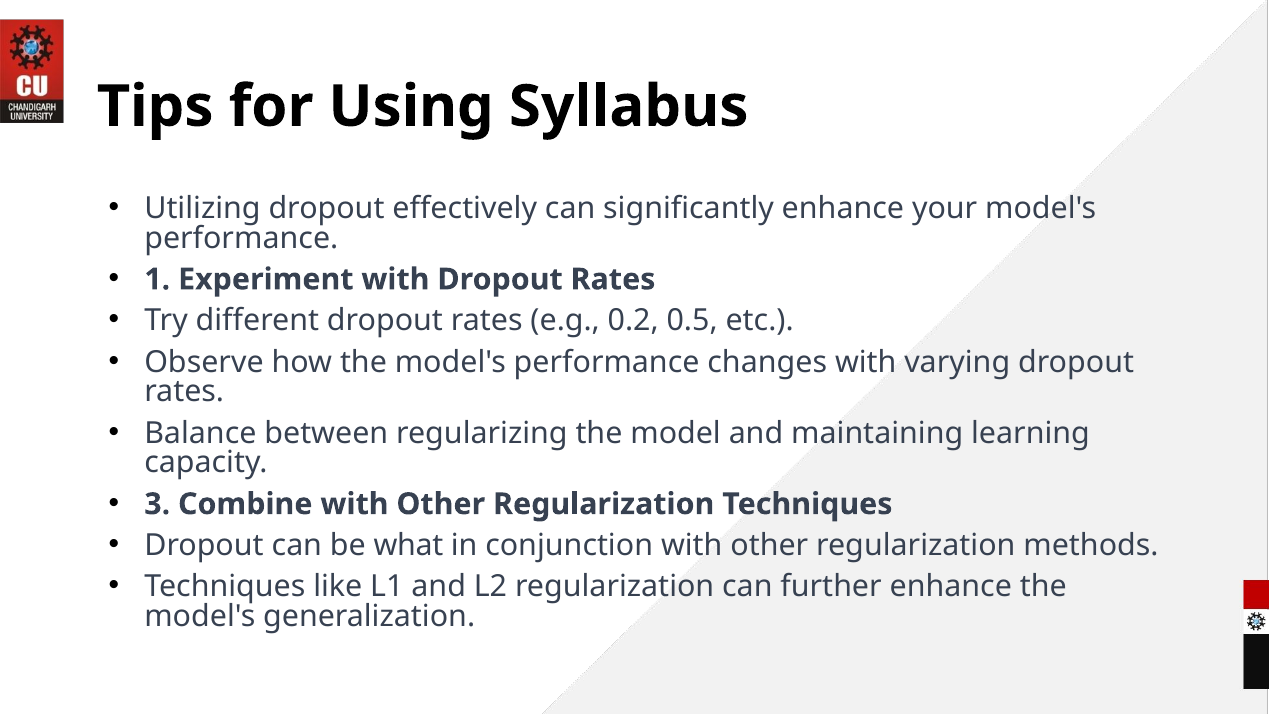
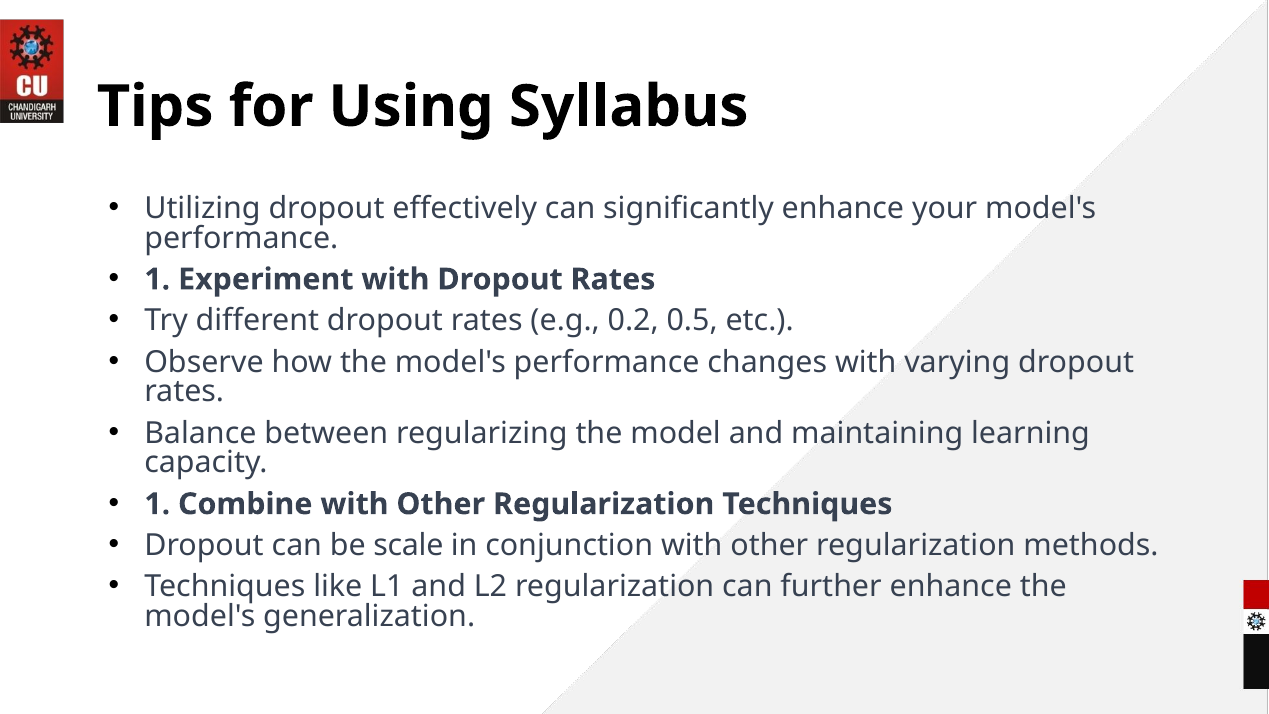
3 at (157, 504): 3 -> 1
what: what -> scale
